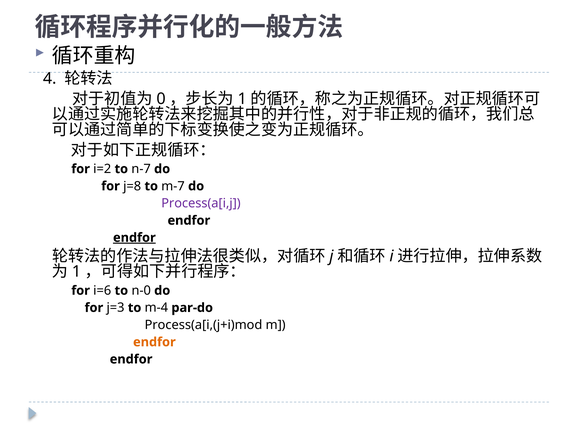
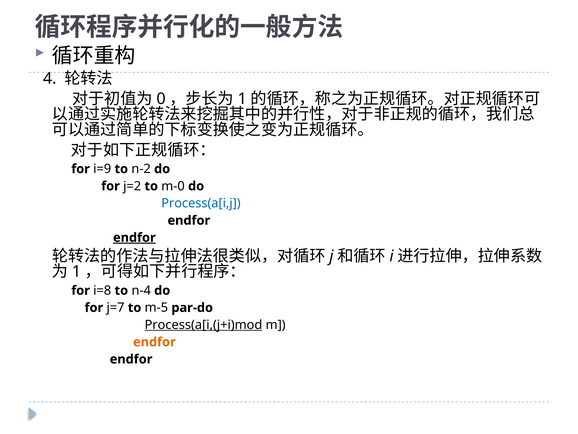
i=2: i=2 -> i=9
n-7: n-7 -> n-2
j=8: j=8 -> j=2
m-7: m-7 -> m-0
Process(a[i,j colour: purple -> blue
i=6: i=6 -> i=8
n-0: n-0 -> n-4
j=3: j=3 -> j=7
m-4: m-4 -> m-5
Process(a[i,(j+i)mod underline: none -> present
